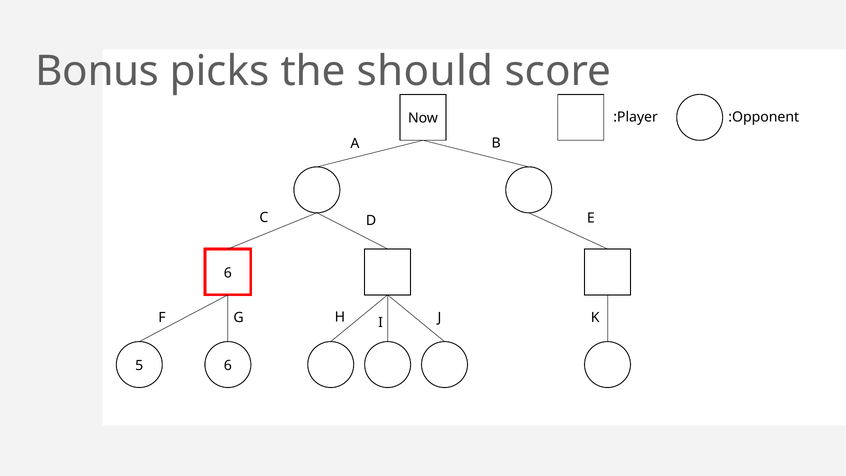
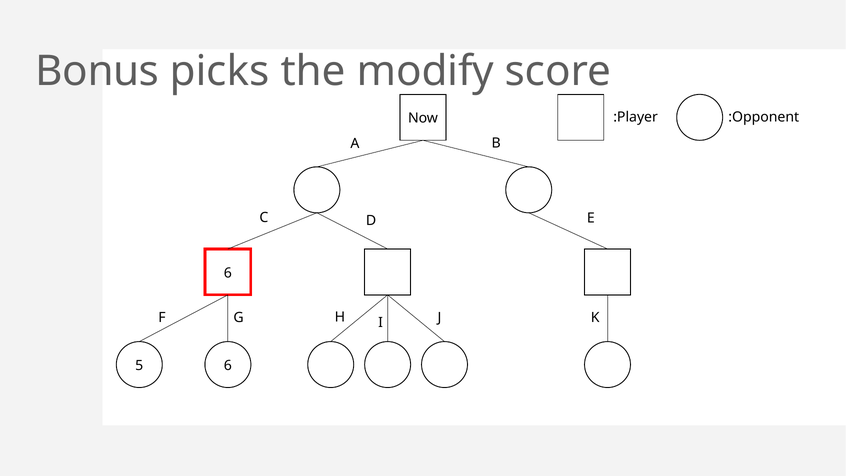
should: should -> modify
